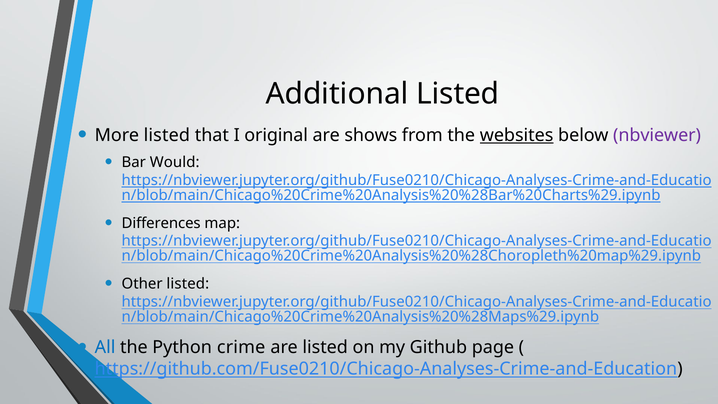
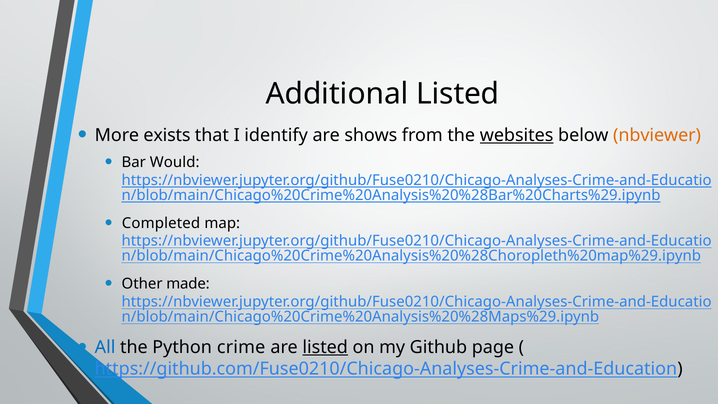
More listed: listed -> exists
original: original -> identify
nbviewer colour: purple -> orange
Differences: Differences -> Completed
Other listed: listed -> made
listed at (325, 347) underline: none -> present
